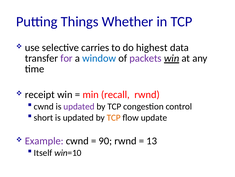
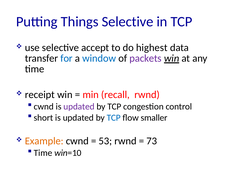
Things Whether: Whether -> Selective
carries: carries -> accept
for colour: purple -> blue
TCP at (114, 117) colour: orange -> blue
update: update -> smaller
Example colour: purple -> orange
90: 90 -> 53
13: 13 -> 73
Itself at (43, 152): Itself -> Time
